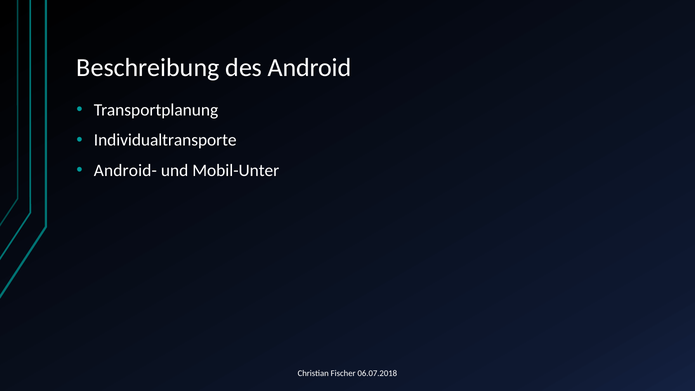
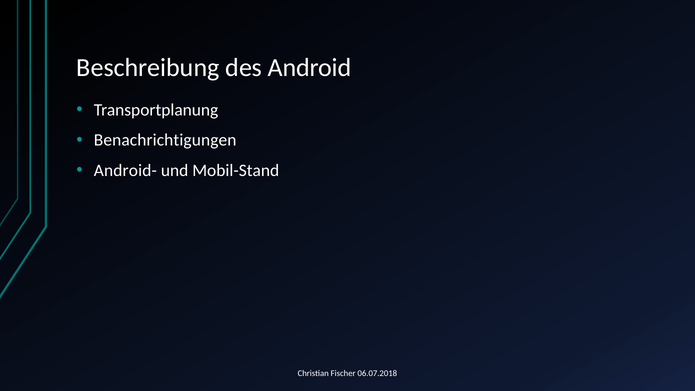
Individualtransporte: Individualtransporte -> Benachrichtigungen
Mobil-Unter: Mobil-Unter -> Mobil-Stand
